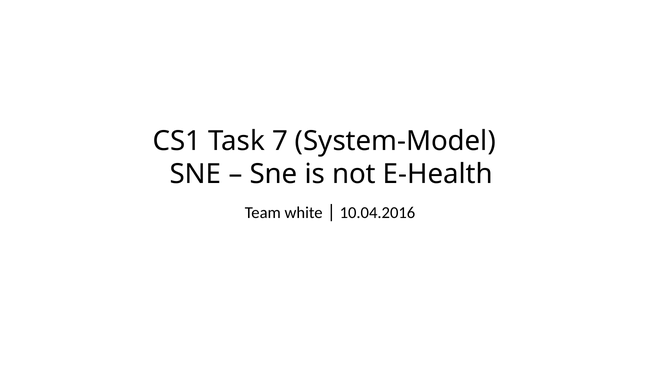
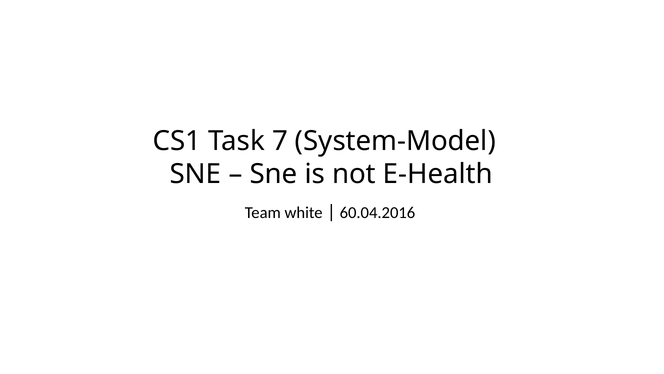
10.04.2016: 10.04.2016 -> 60.04.2016
